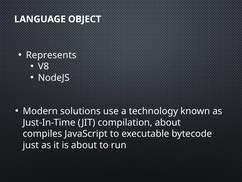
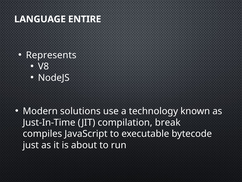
OBJECT: OBJECT -> ENTIRE
compilation about: about -> break
